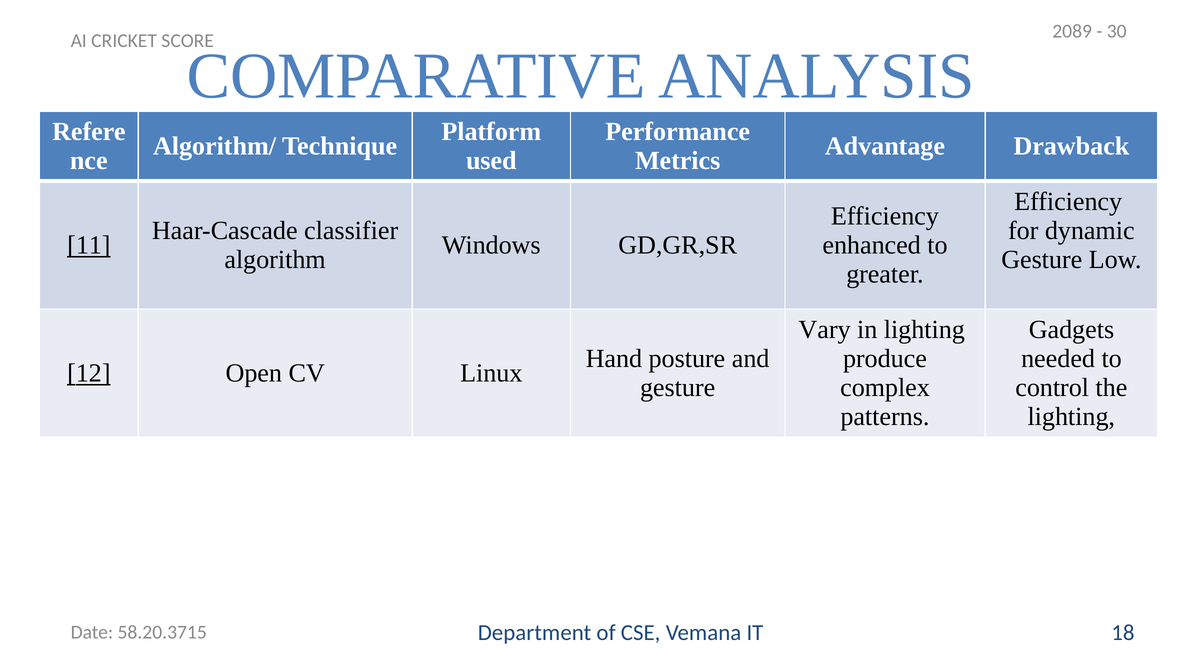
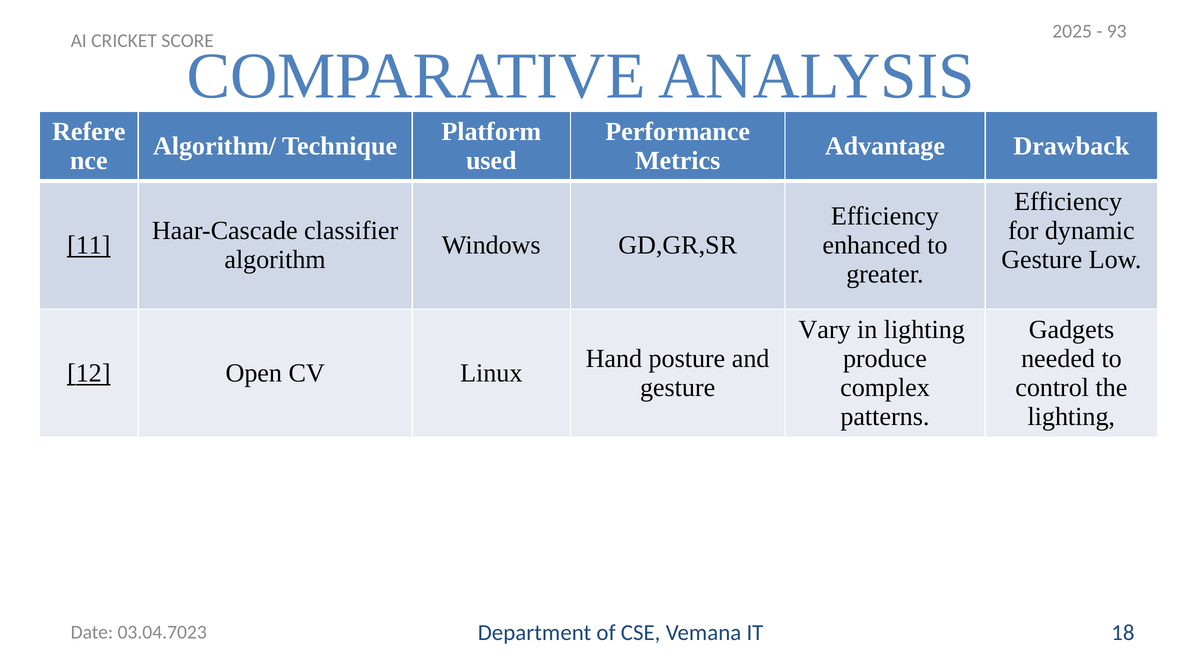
2089: 2089 -> 2025
30: 30 -> 93
58.20.3715: 58.20.3715 -> 03.04.7023
